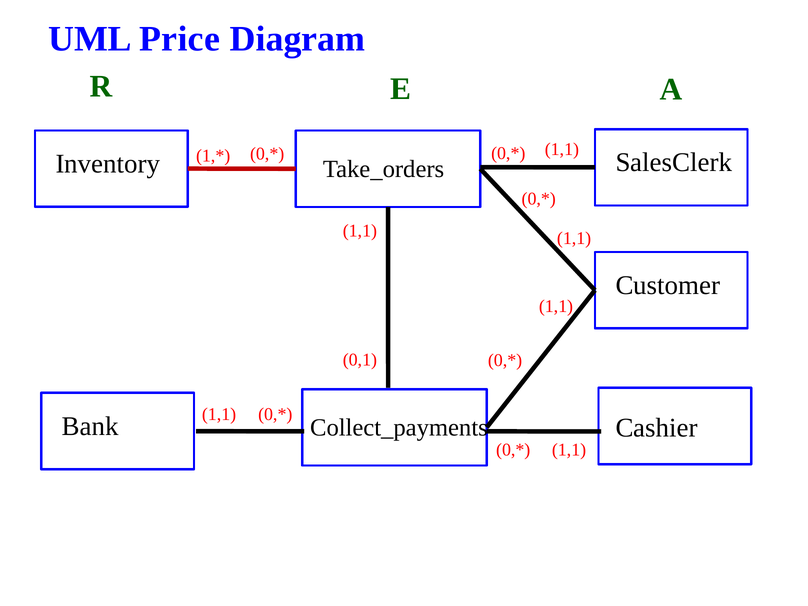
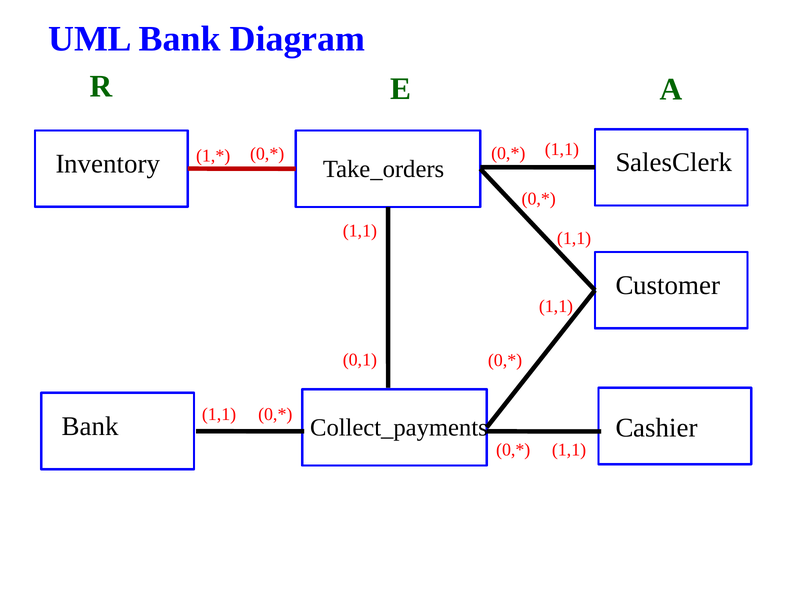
UML Price: Price -> Bank
